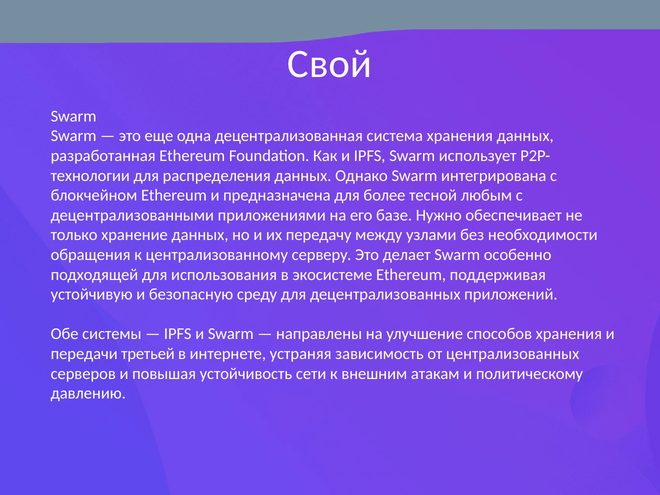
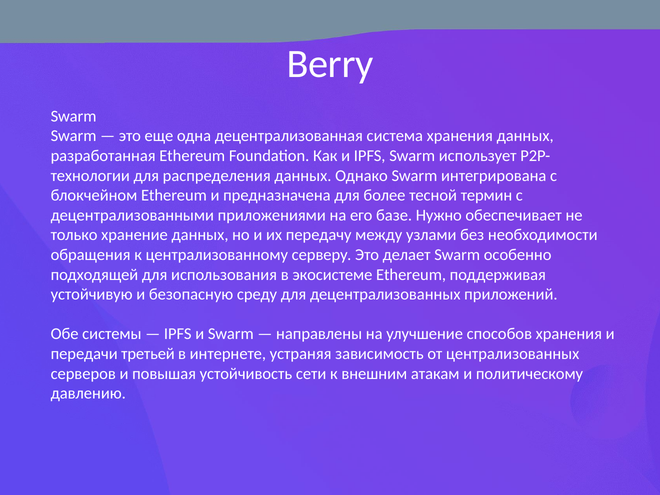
Свой: Свой -> Berry
любым: любым -> термин
